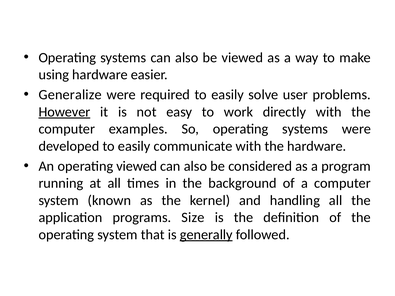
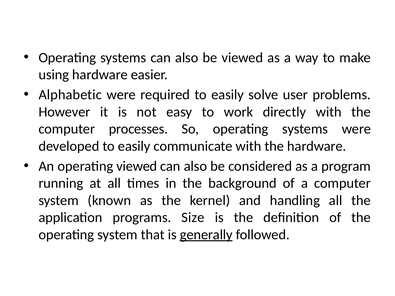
Generalize: Generalize -> Alphabetic
However underline: present -> none
examples: examples -> processes
